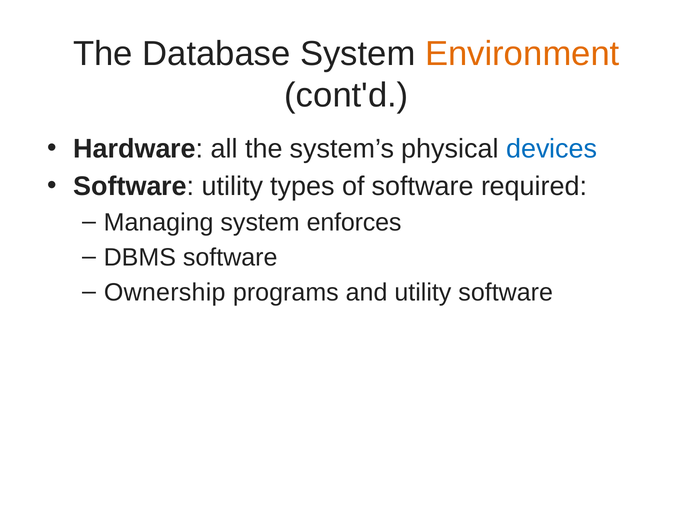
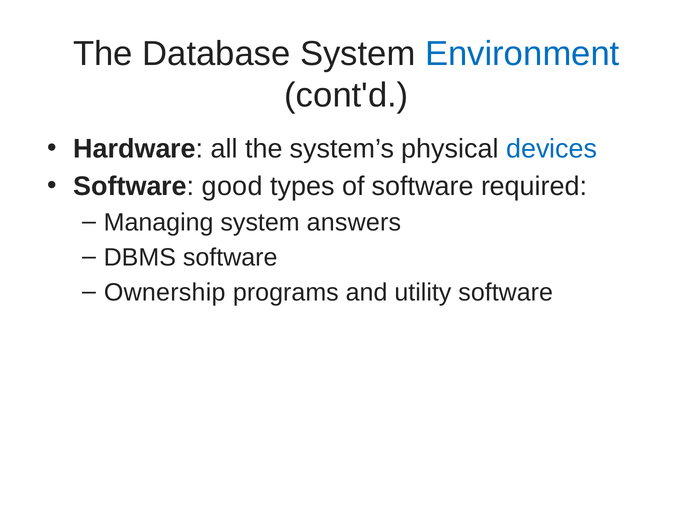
Environment colour: orange -> blue
Software utility: utility -> good
enforces: enforces -> answers
